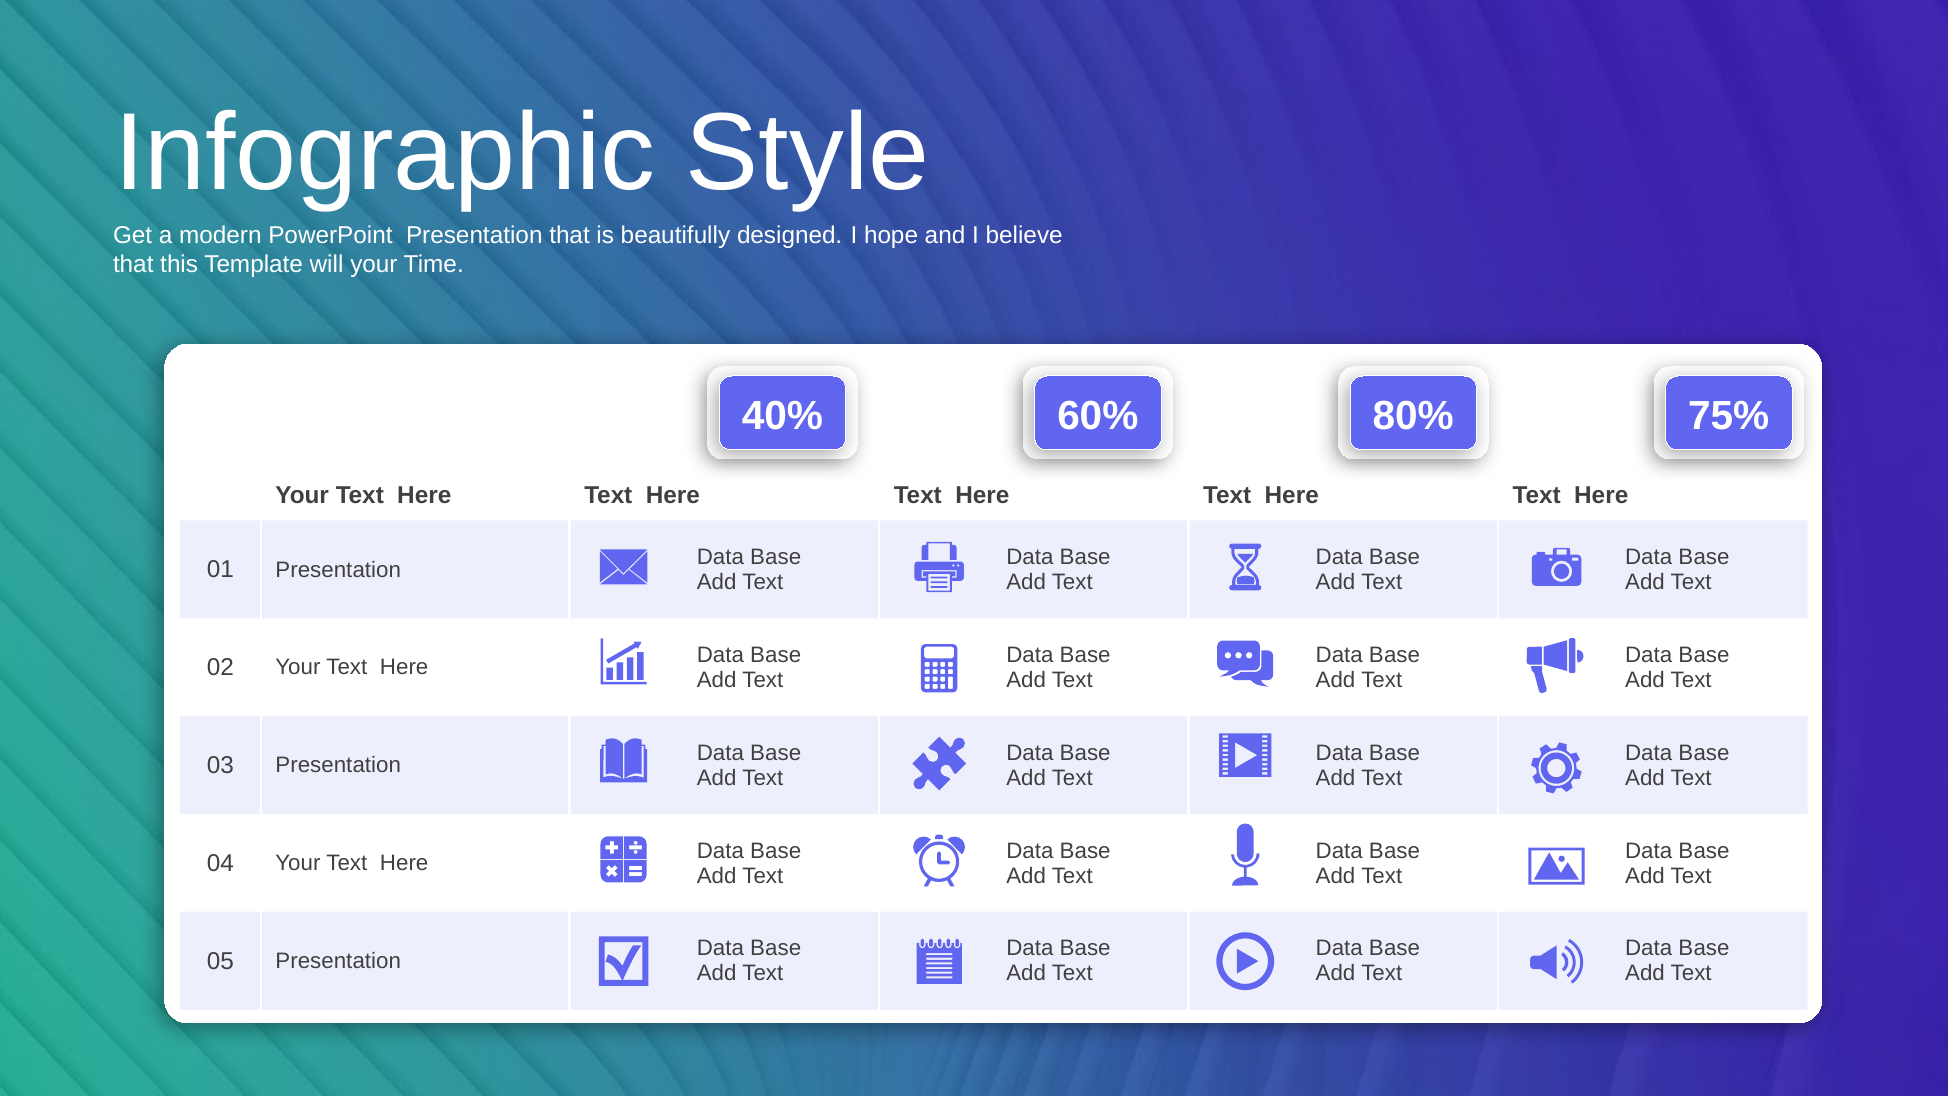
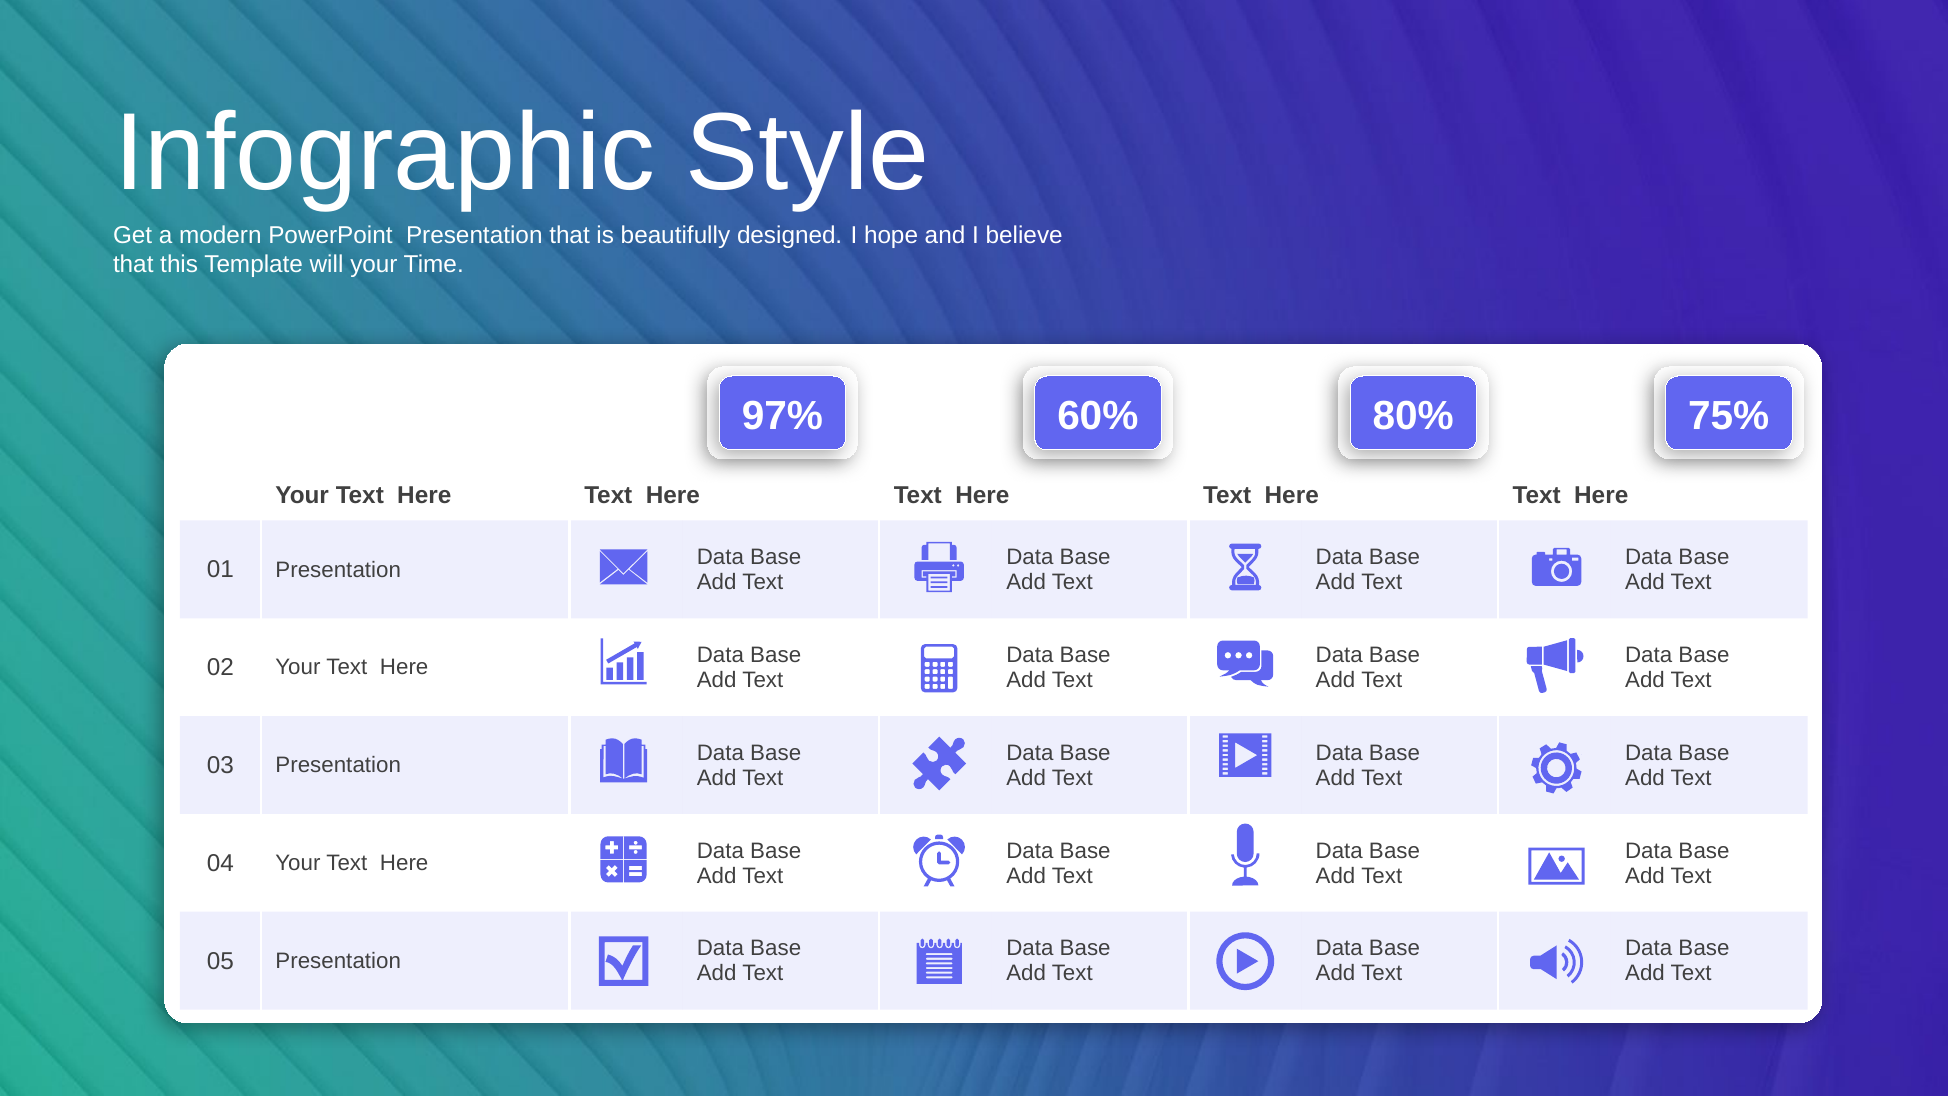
40%: 40% -> 97%
